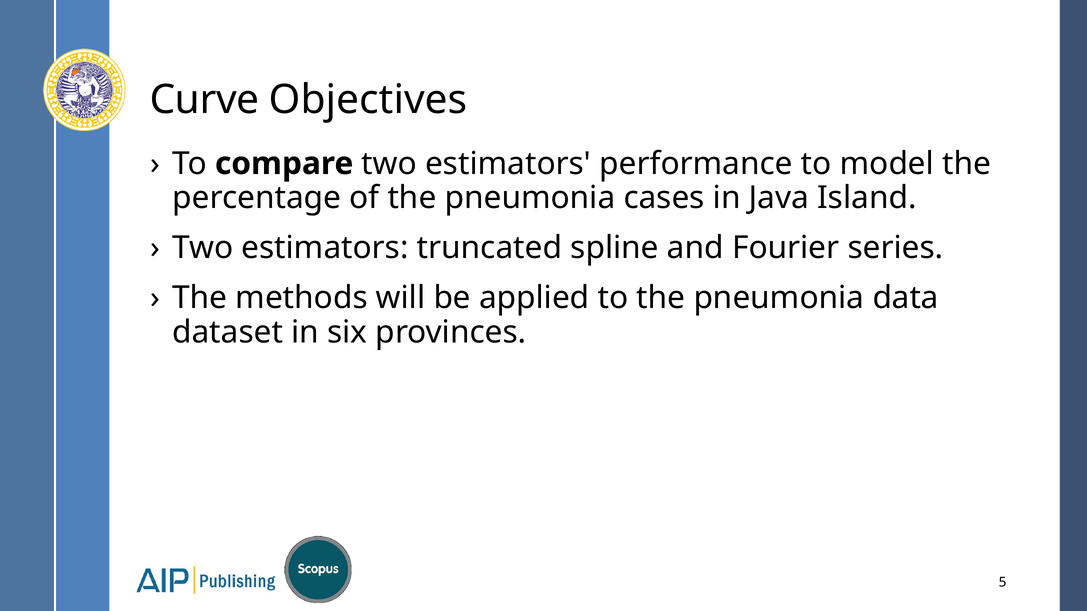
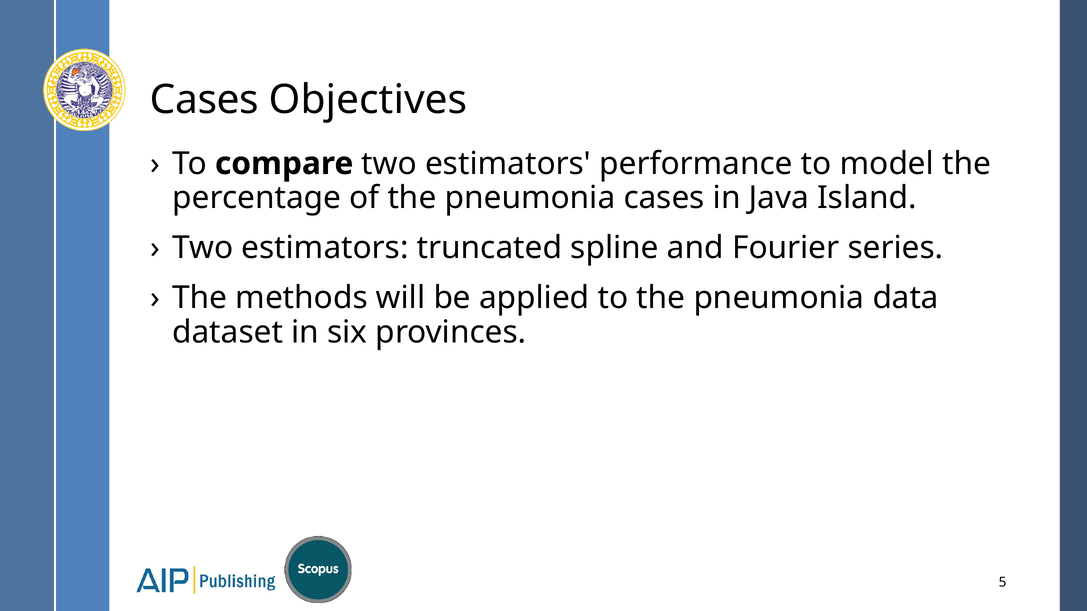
Curve at (204, 100): Curve -> Cases
